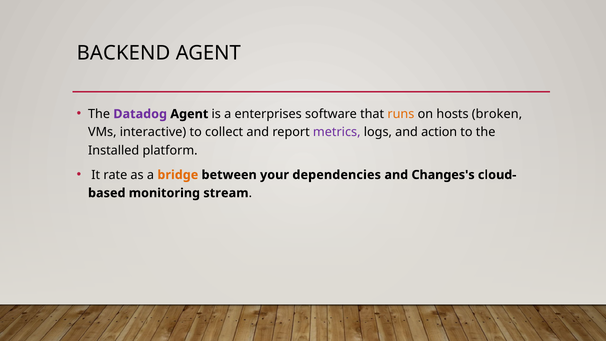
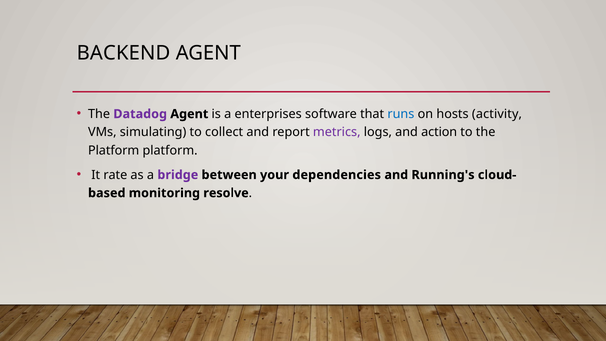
runs colour: orange -> blue
broken: broken -> activity
interactive: interactive -> simulating
Installed at (114, 150): Installed -> Platform
bridge colour: orange -> purple
Changes's: Changes's -> Running's
stream: stream -> resolve
